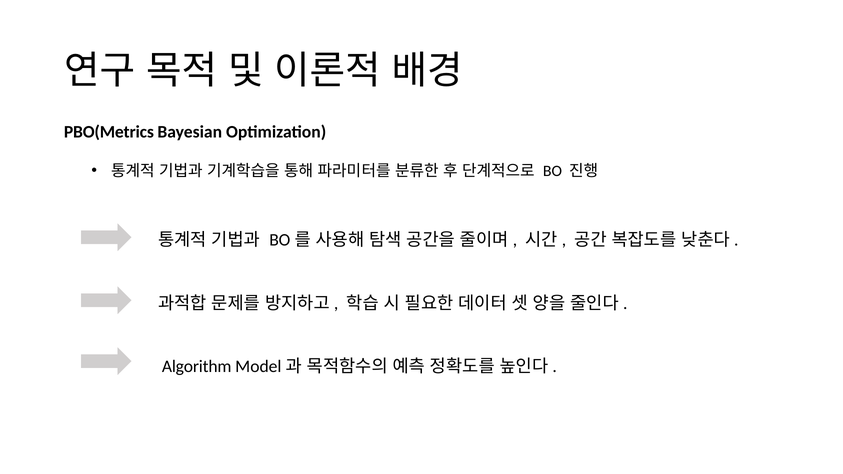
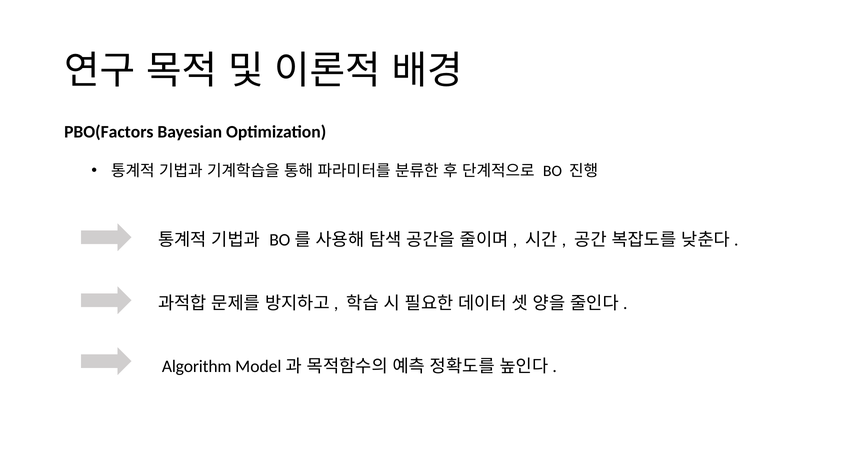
PBO(Metrics: PBO(Metrics -> PBO(Factors
